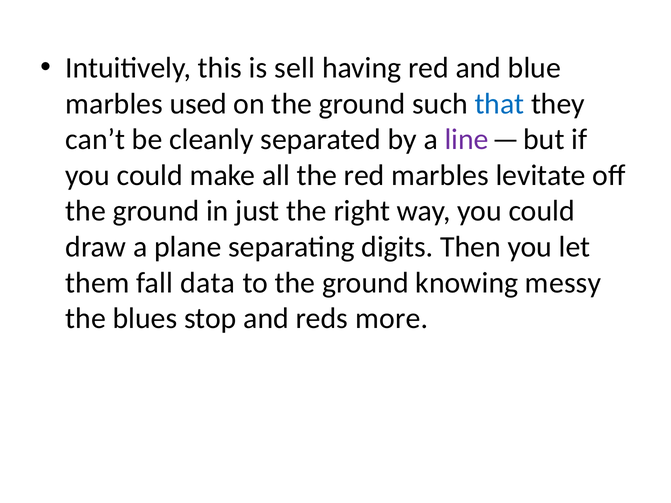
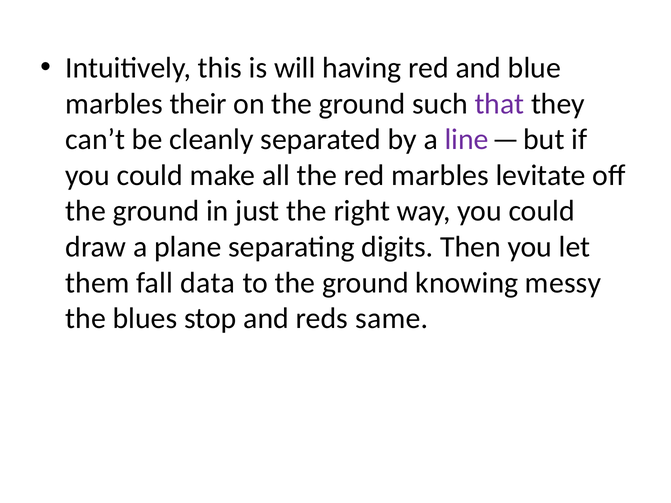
sell: sell -> will
used: used -> their
that colour: blue -> purple
more: more -> same
